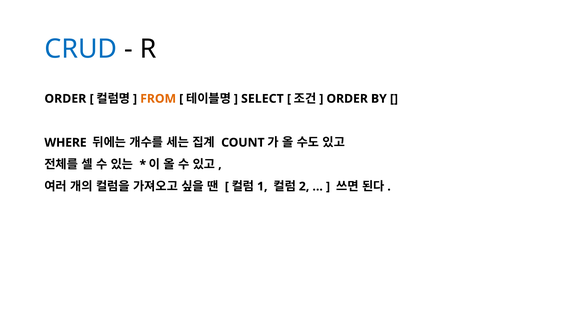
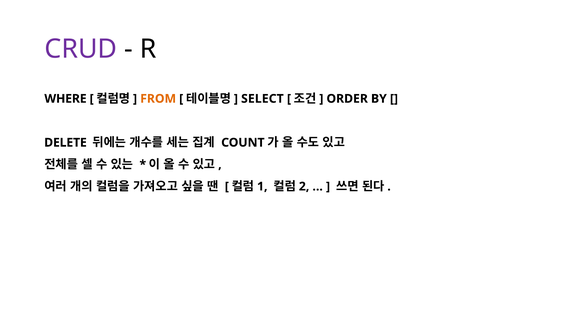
CRUD colour: blue -> purple
ORDER at (65, 99): ORDER -> WHERE
WHERE: WHERE -> DELETE
